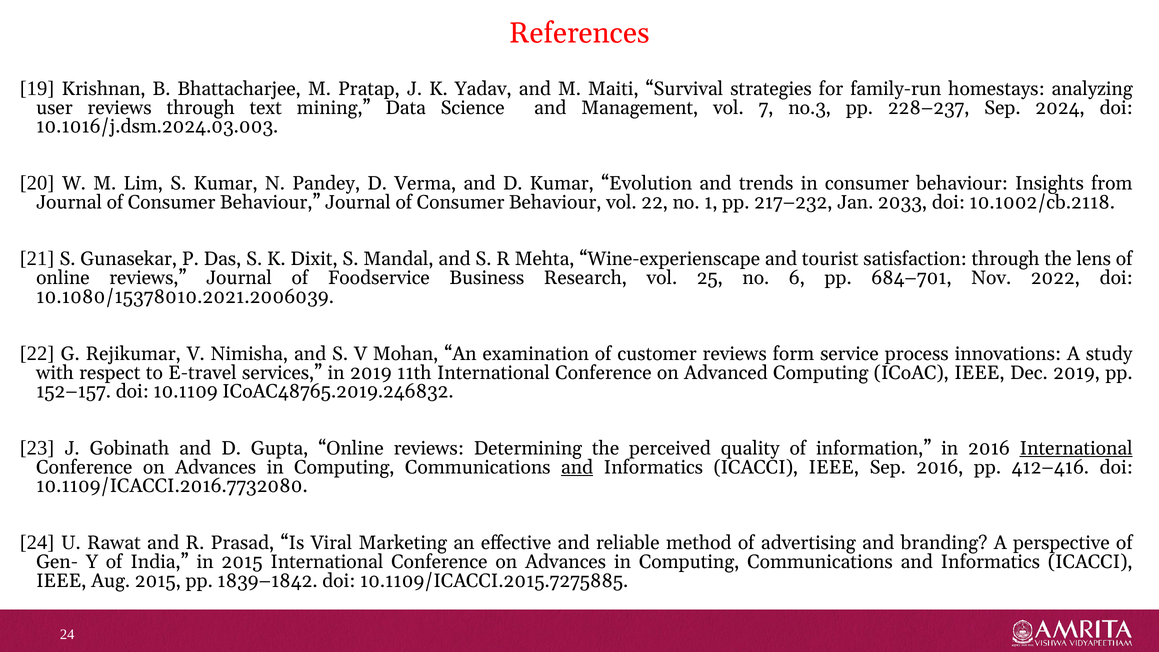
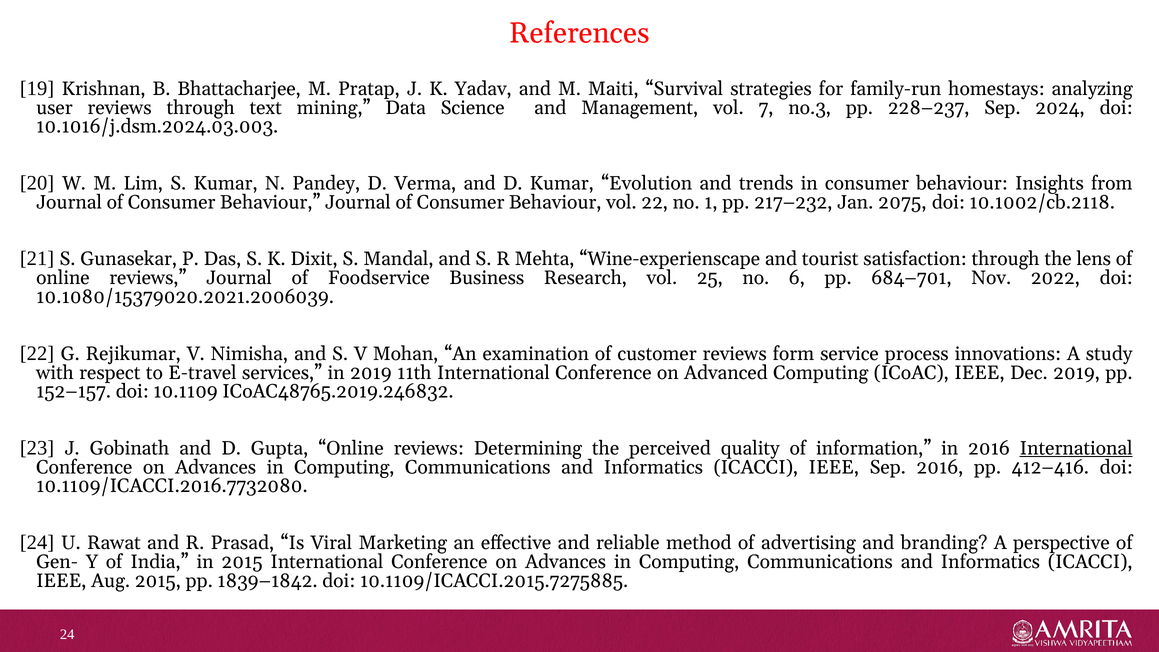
2033: 2033 -> 2075
10.1080/15378010.2021.2006039: 10.1080/15378010.2021.2006039 -> 10.1080/15379020.2021.2006039
and at (577, 467) underline: present -> none
